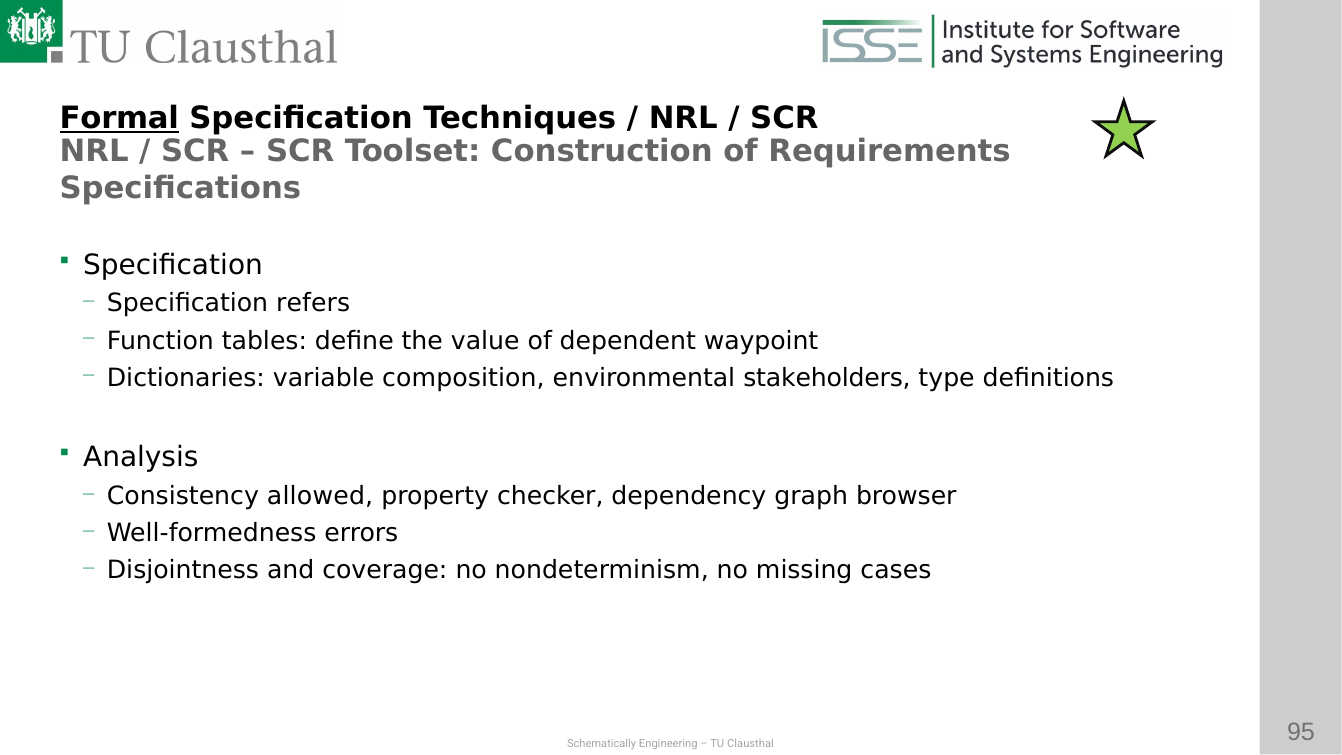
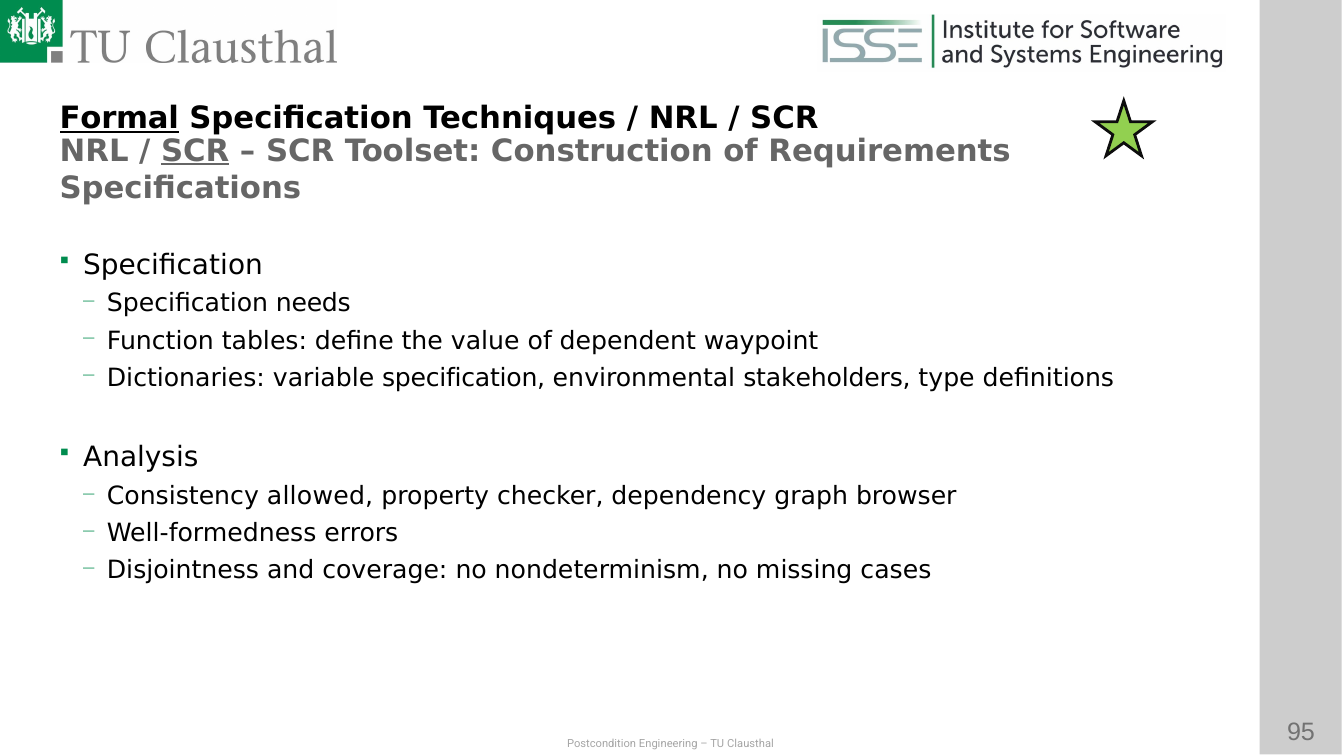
SCR at (195, 151) underline: none -> present
refers: refers -> needs
variable composition: composition -> specification
Schematically: Schematically -> Postcondition
